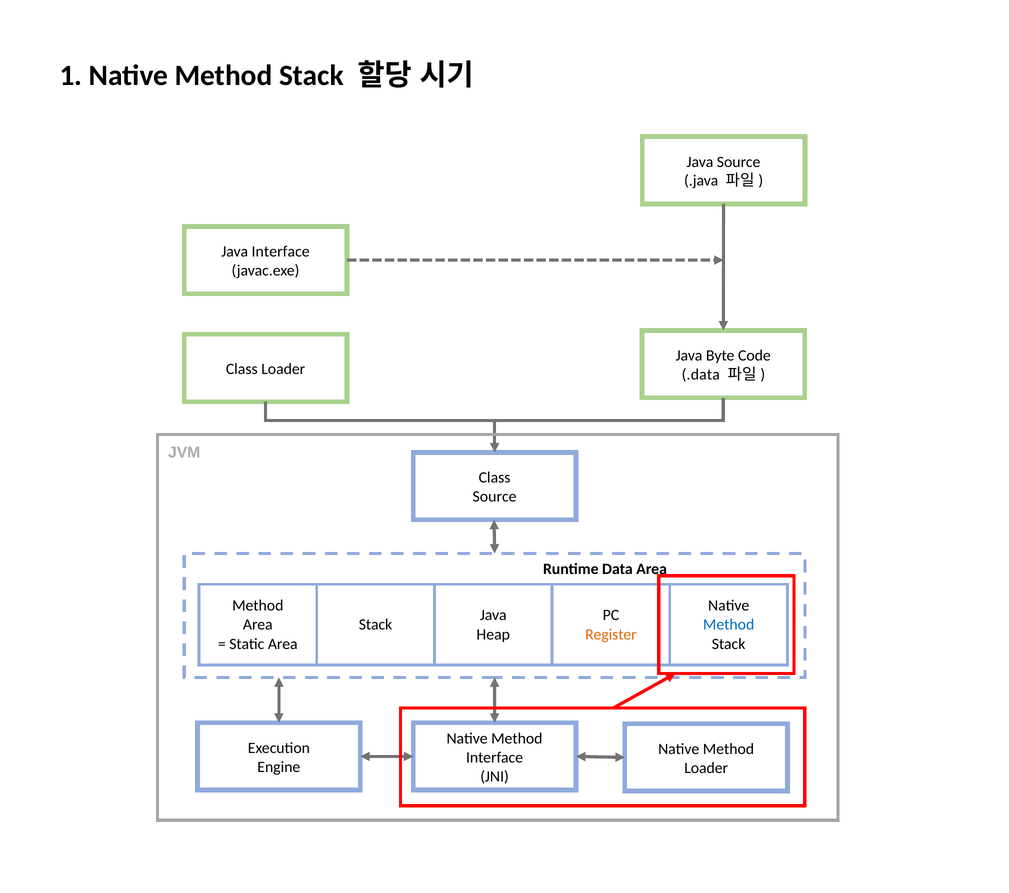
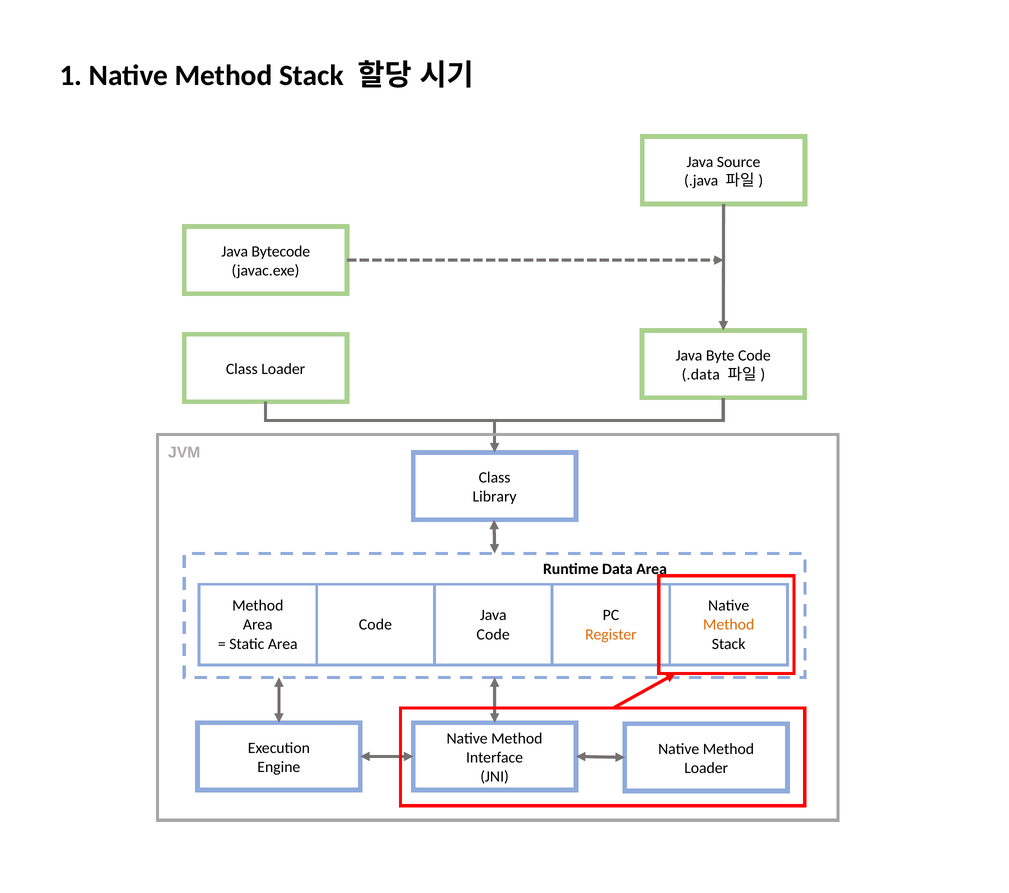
Java Interface: Interface -> Bytecode
Source at (495, 497): Source -> Library
Stack at (376, 625): Stack -> Code
Method at (729, 625) colour: blue -> orange
Heap at (493, 635): Heap -> Code
